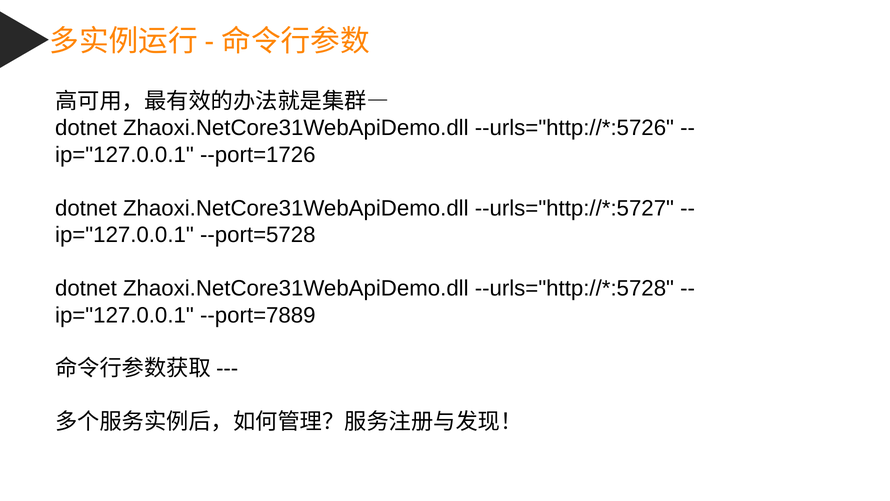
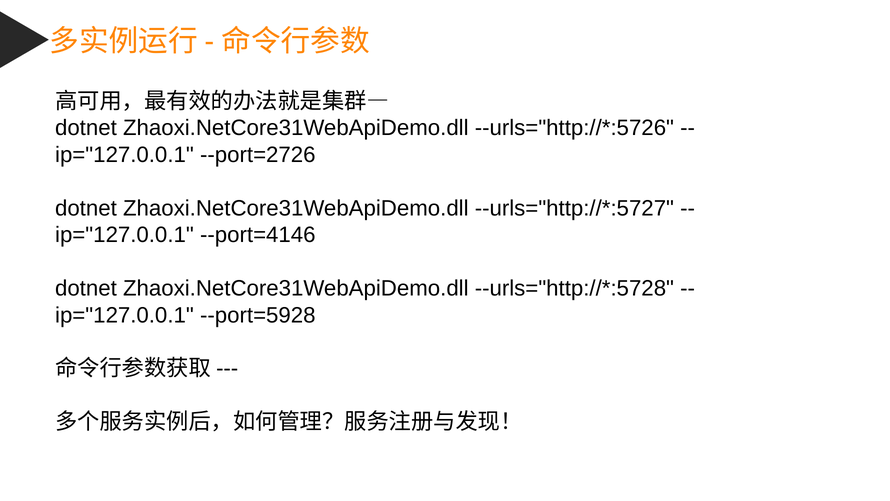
--port=1726: --port=1726 -> --port=2726
--port=5728: --port=5728 -> --port=4146
--port=7889: --port=7889 -> --port=5928
